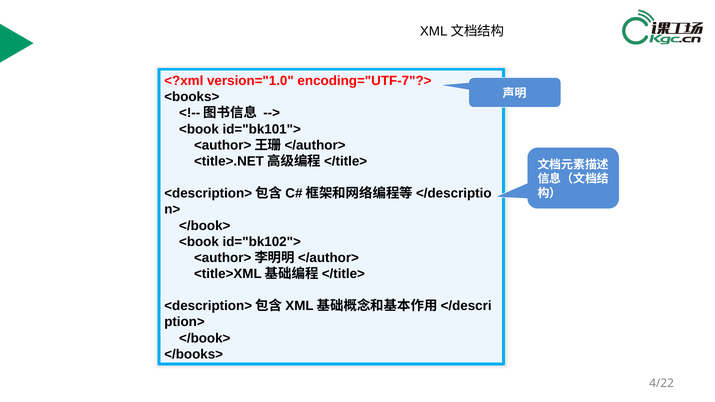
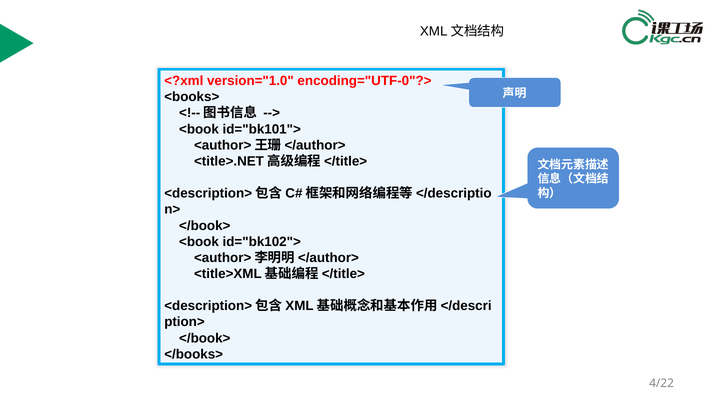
encoding="UTF-7"?>: encoding="UTF-7"?> -> encoding="UTF-0"?>
